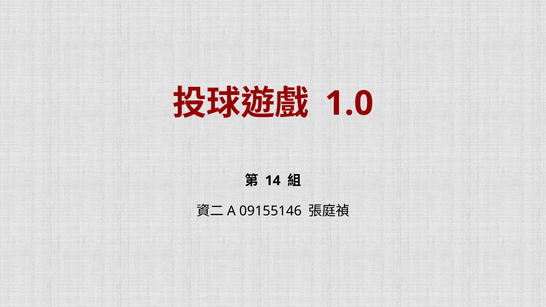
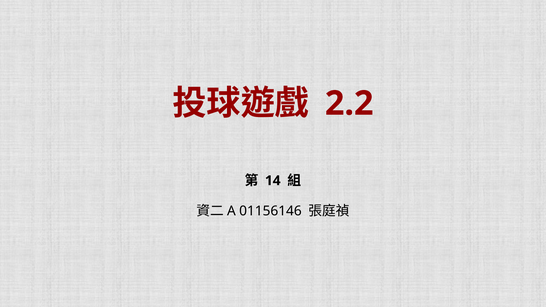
1.0: 1.0 -> 2.2
09155146: 09155146 -> 01156146
